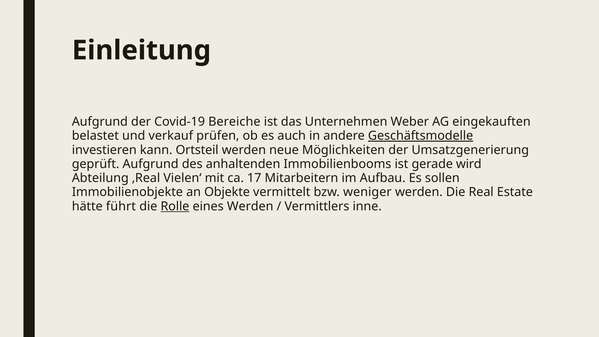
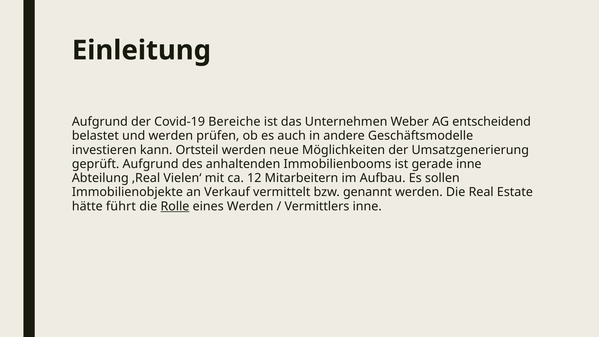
eingekauften: eingekauften -> entscheidend
und verkauf: verkauf -> werden
Geschäftsmodelle underline: present -> none
gerade wird: wird -> inne
17: 17 -> 12
Objekte: Objekte -> Verkauf
weniger: weniger -> genannt
